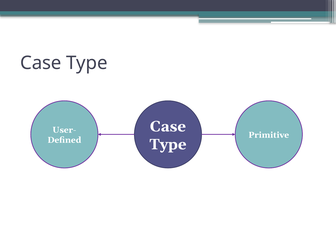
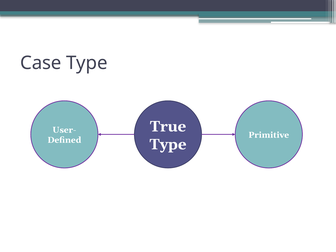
Case at (168, 126): Case -> True
